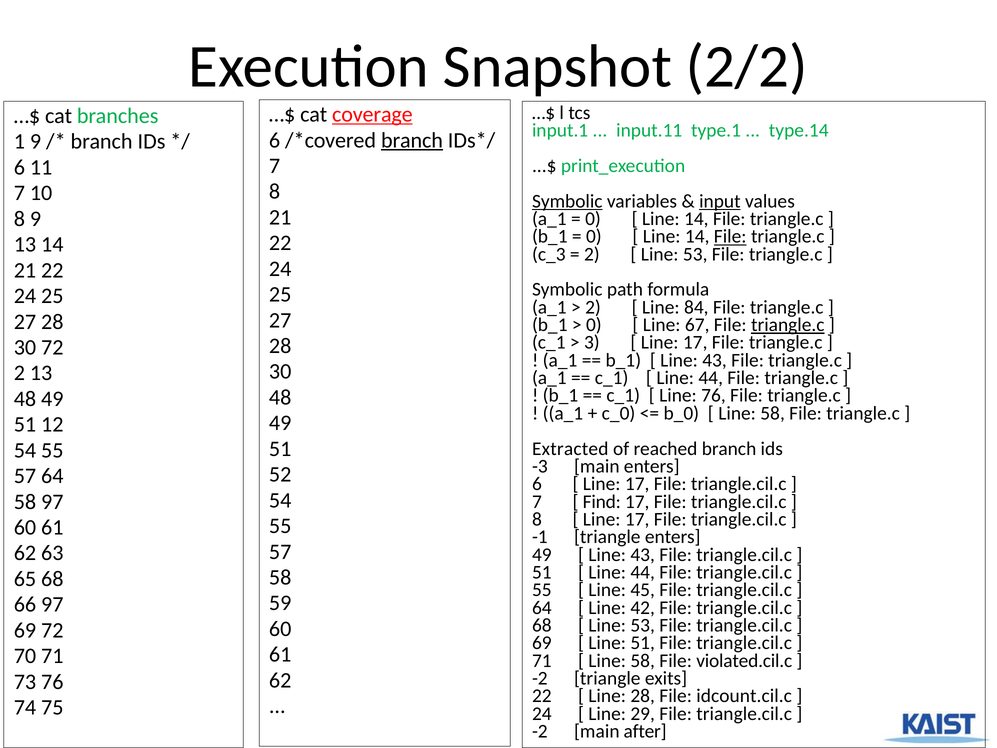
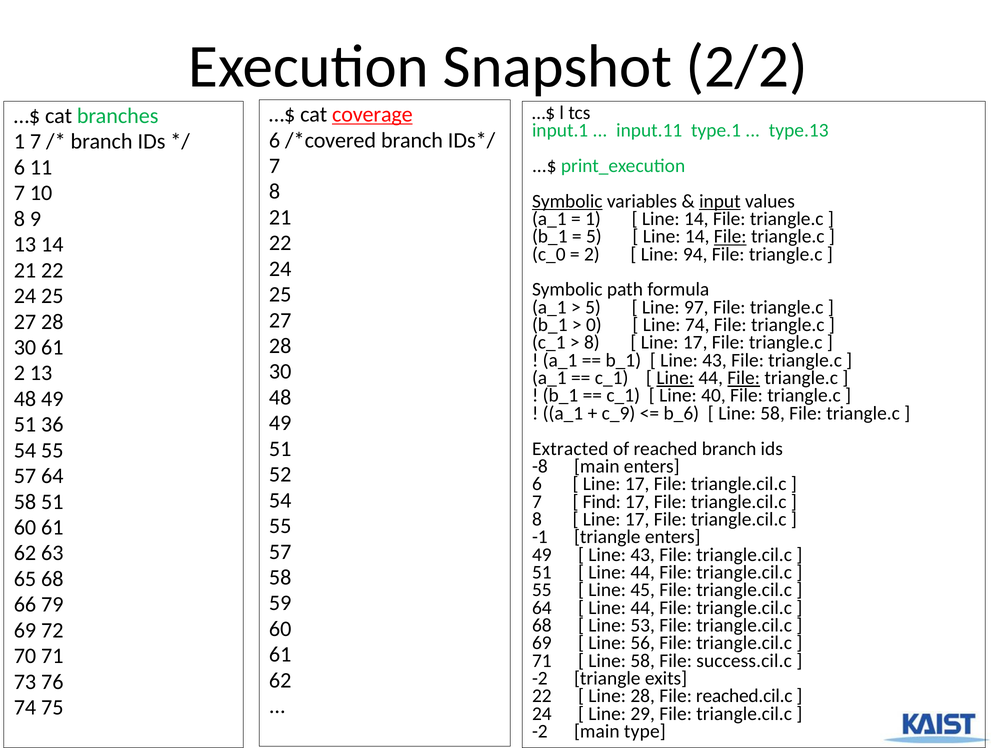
type.14: type.14 -> type.13
branch at (412, 140) underline: present -> none
1 9: 9 -> 7
0 at (593, 219): 0 -> 1
0 at (594, 236): 0 -> 5
c_3: c_3 -> c_0
53 at (695, 254): 53 -> 94
2 at (593, 307): 2 -> 5
84: 84 -> 97
Line 67: 67 -> 74
triangle.c at (788, 325) underline: present -> none
3 at (592, 342): 3 -> 8
30 72: 72 -> 61
Line at (675, 378) underline: none -> present
File at (744, 378) underline: none -> present
Line 76: 76 -> 40
c_0: c_0 -> c_9
b_0: b_0 -> b_6
12: 12 -> 36
-3: -3 -> -8
58 97: 97 -> 51
66 97: 97 -> 79
42 at (643, 607): 42 -> 44
Line 51: 51 -> 56
violated.cil.c: violated.cil.c -> success.cil.c
idcount.cil.c: idcount.cil.c -> reached.cil.c
after: after -> type
